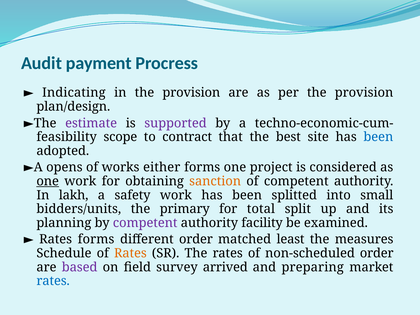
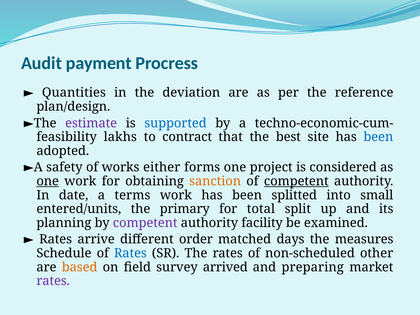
Indicating: Indicating -> Quantities
in the provision: provision -> deviation
per the provision: provision -> reference
supported colour: purple -> blue
scope: scope -> lakhs
opens: opens -> safety
competent at (296, 181) underline: none -> present
lakh: lakh -> date
safety: safety -> terms
bidders/units: bidders/units -> entered/units
Rates forms: forms -> arrive
least: least -> days
Rates at (130, 253) colour: orange -> blue
non-scheduled order: order -> other
based colour: purple -> orange
rates at (53, 281) colour: blue -> purple
